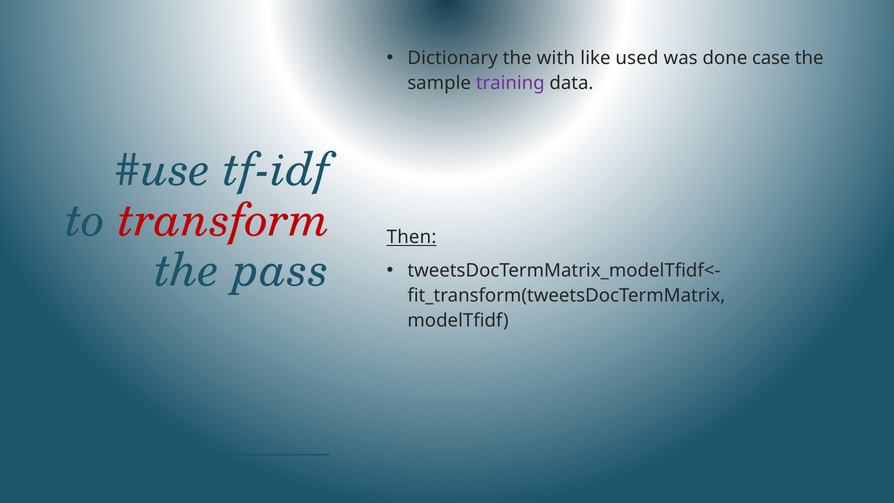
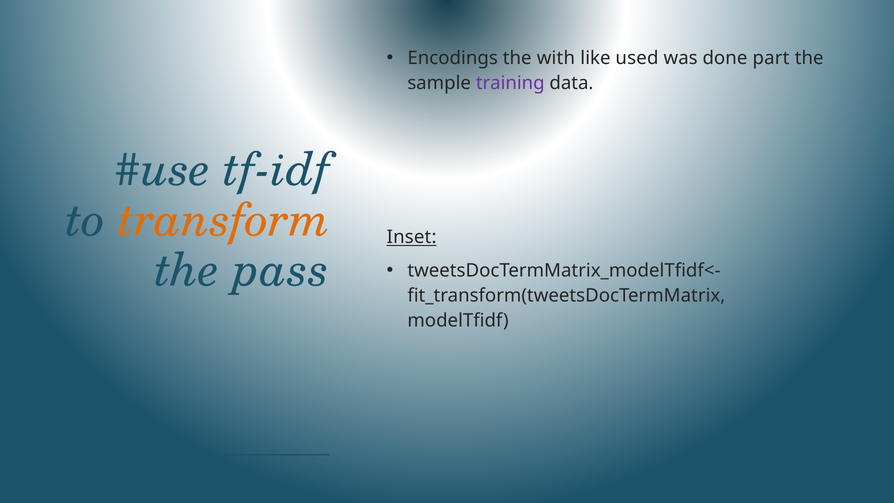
Dictionary: Dictionary -> Encodings
case: case -> part
transform colour: red -> orange
Then: Then -> Inset
